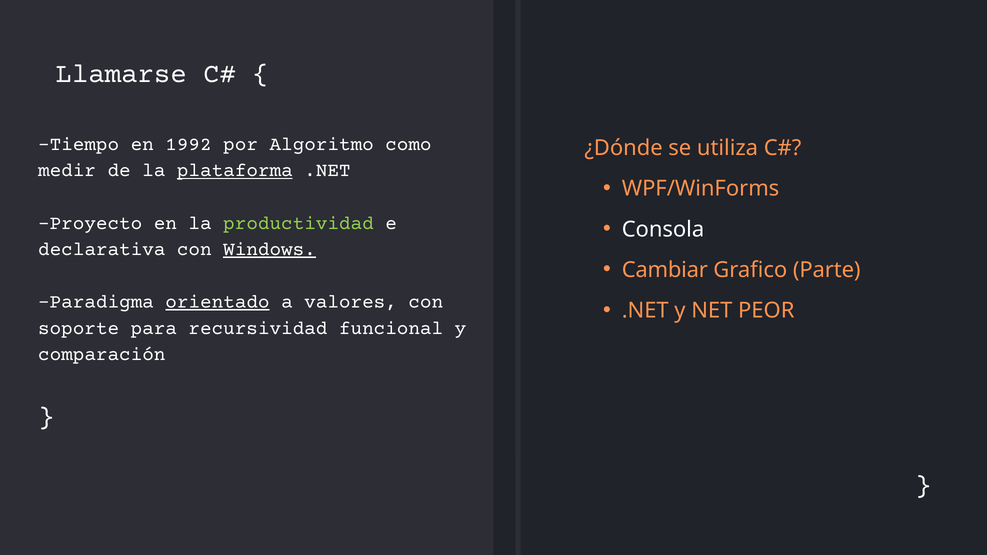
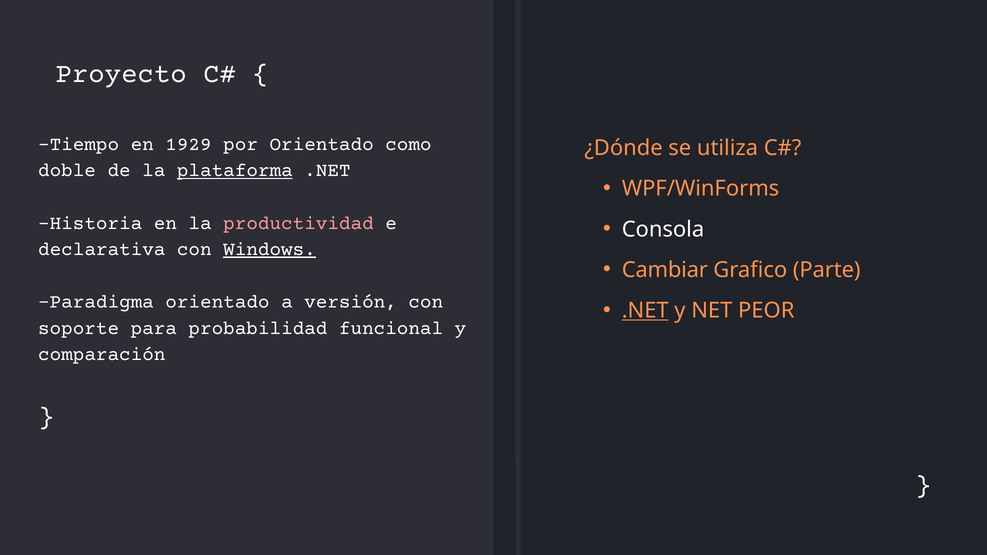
Llamarse: Llamarse -> Proyecto
1992: 1992 -> 1929
por Algoritmo: Algoritmo -> Orientado
medir: medir -> doble
Proyecto: Proyecto -> Historia
productividad colour: light green -> pink
orientado at (217, 302) underline: present -> none
valores: valores -> versión
.NET at (645, 311) underline: none -> present
recursividad: recursividad -> probabilidad
